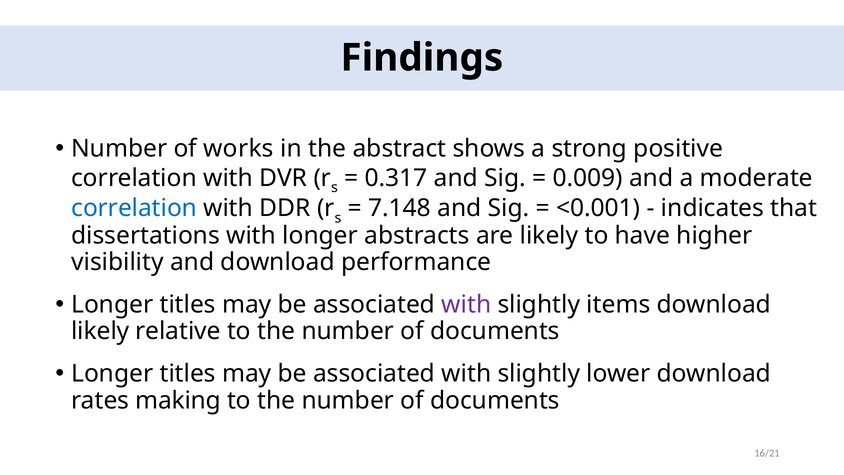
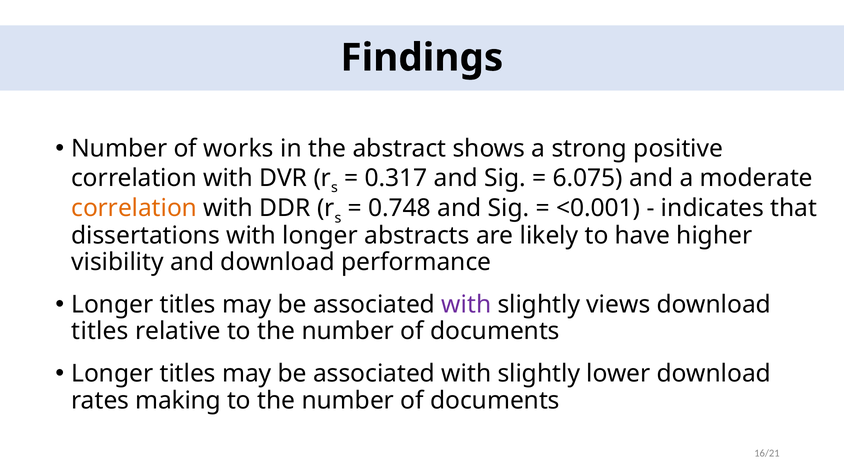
0.009: 0.009 -> 6.075
correlation at (134, 208) colour: blue -> orange
7.148: 7.148 -> 0.748
items: items -> views
likely at (100, 331): likely -> titles
